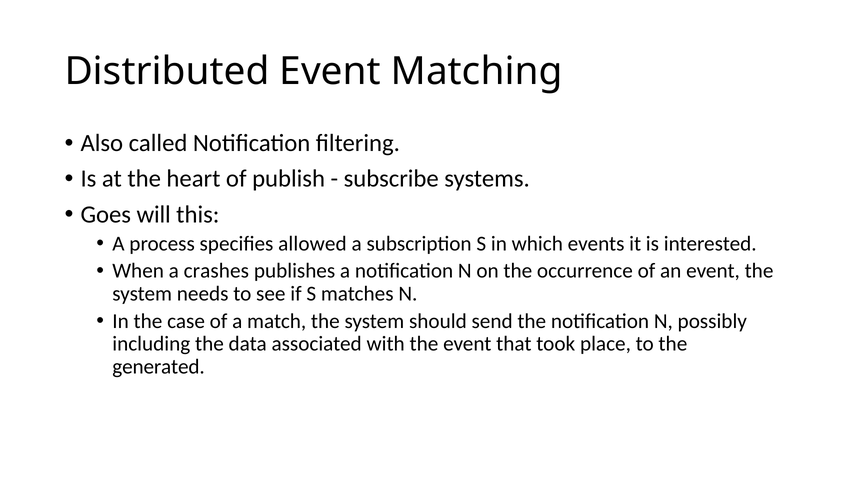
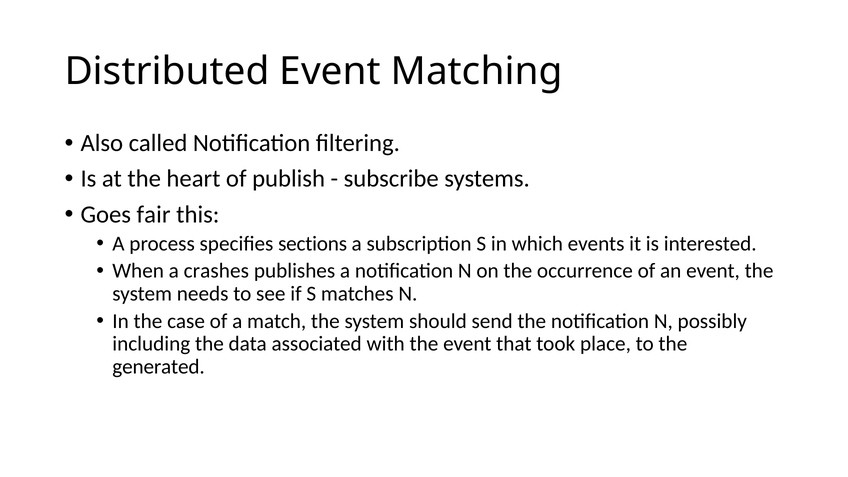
will: will -> fair
allowed: allowed -> sections
